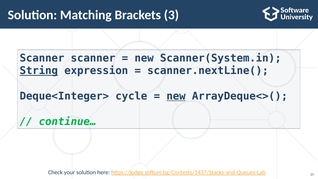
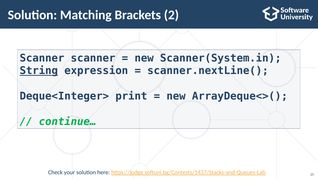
3: 3 -> 2
cycle: cycle -> print
new at (176, 96) underline: present -> none
